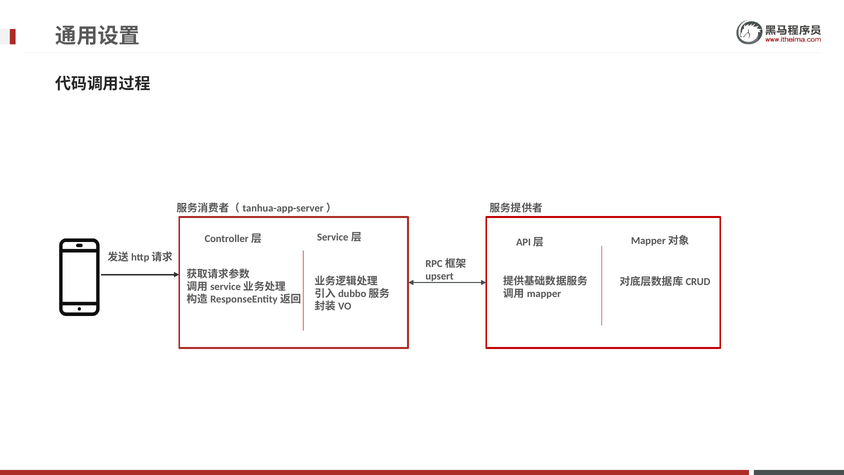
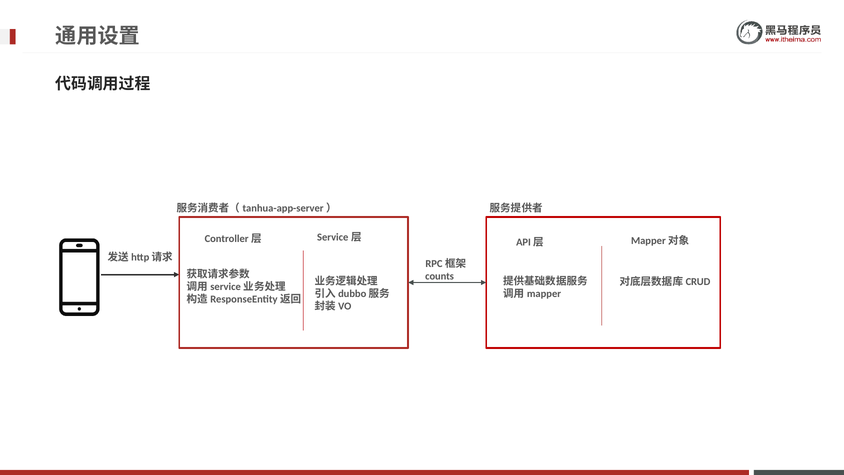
upsert: upsert -> counts
